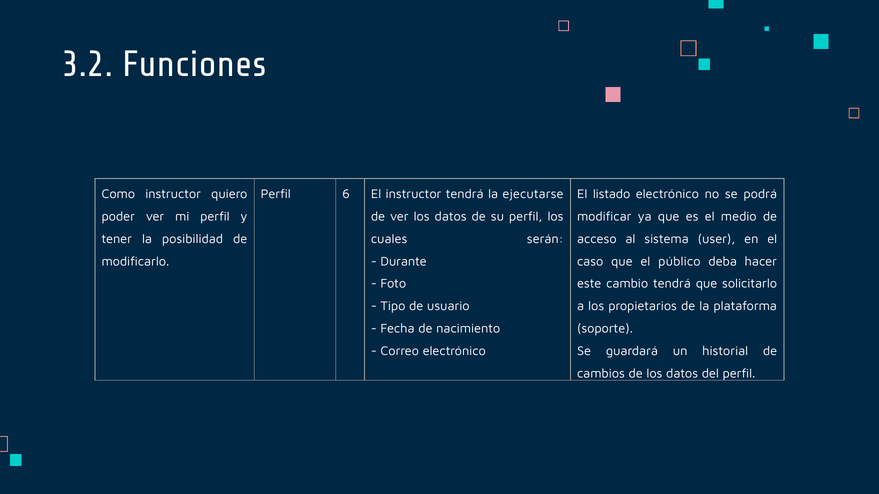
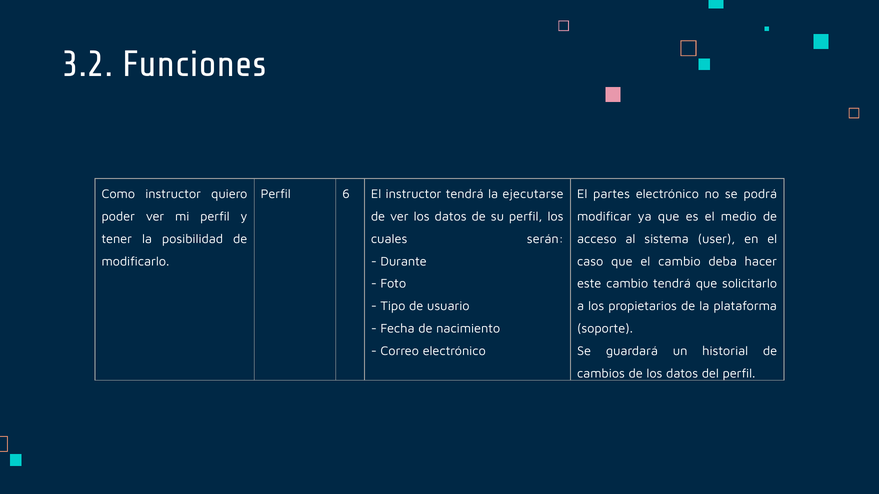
listado: listado -> partes
el público: público -> cambio
